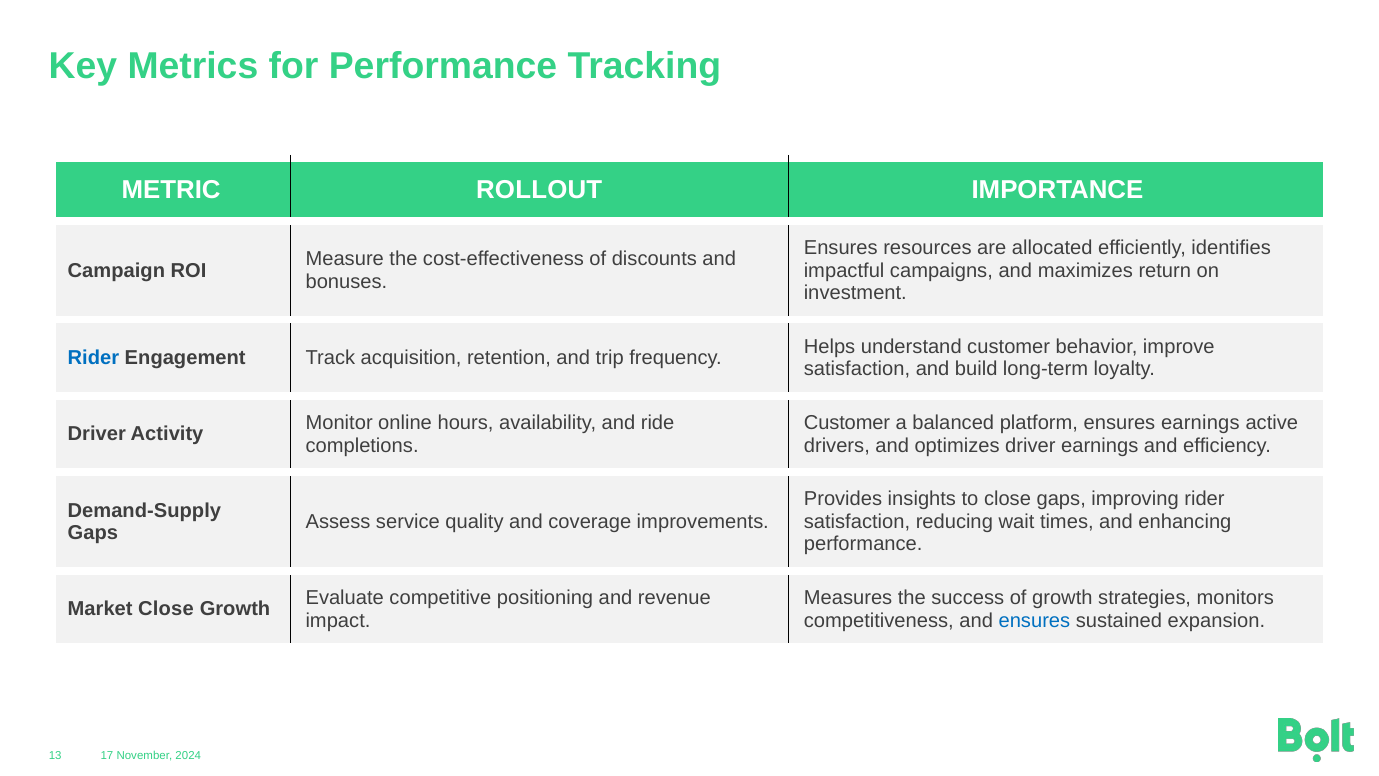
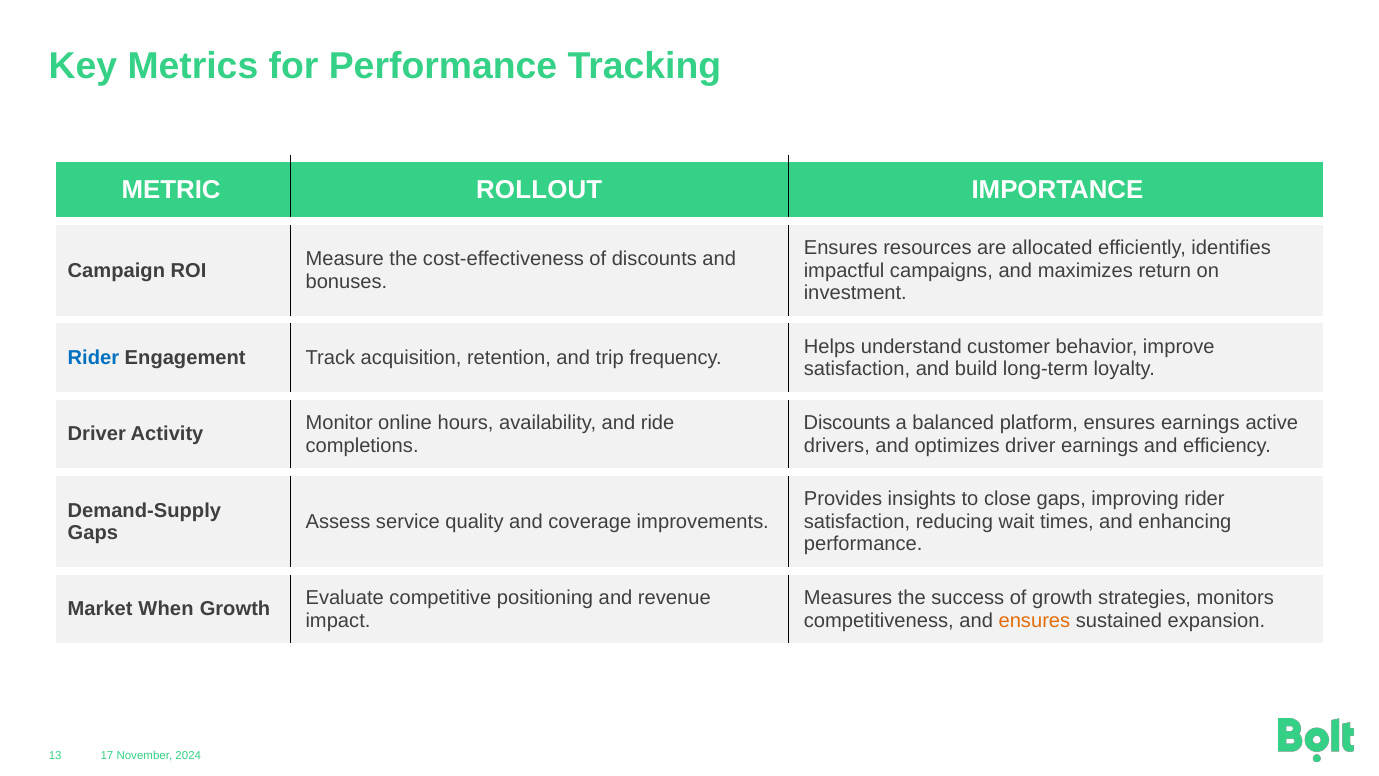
Customer at (847, 423): Customer -> Discounts
Market Close: Close -> When
ensures at (1034, 620) colour: blue -> orange
